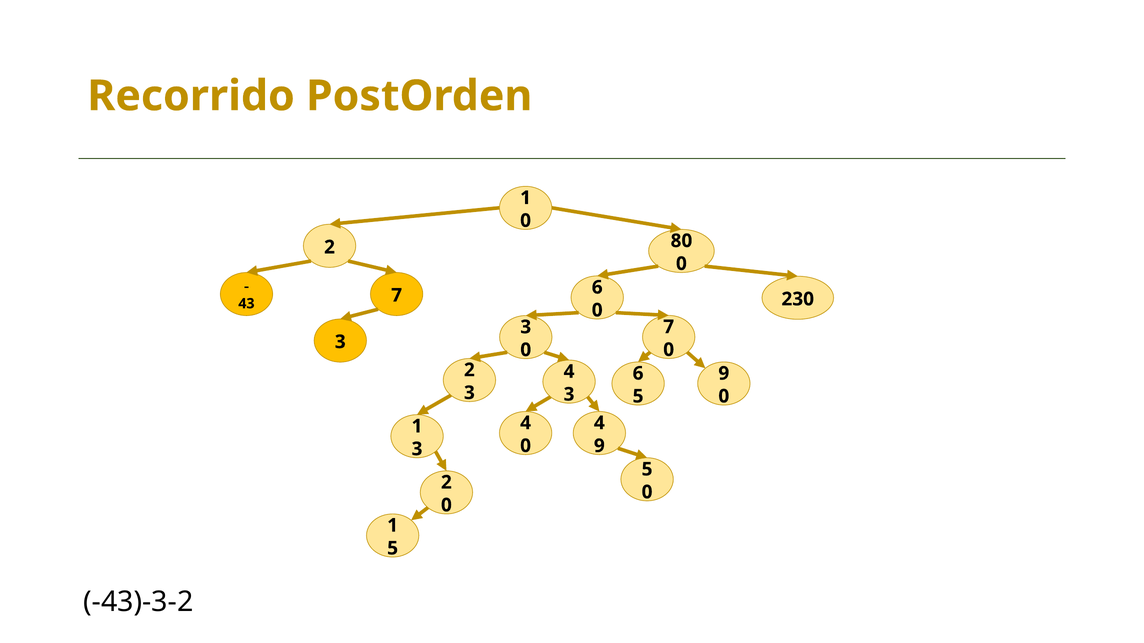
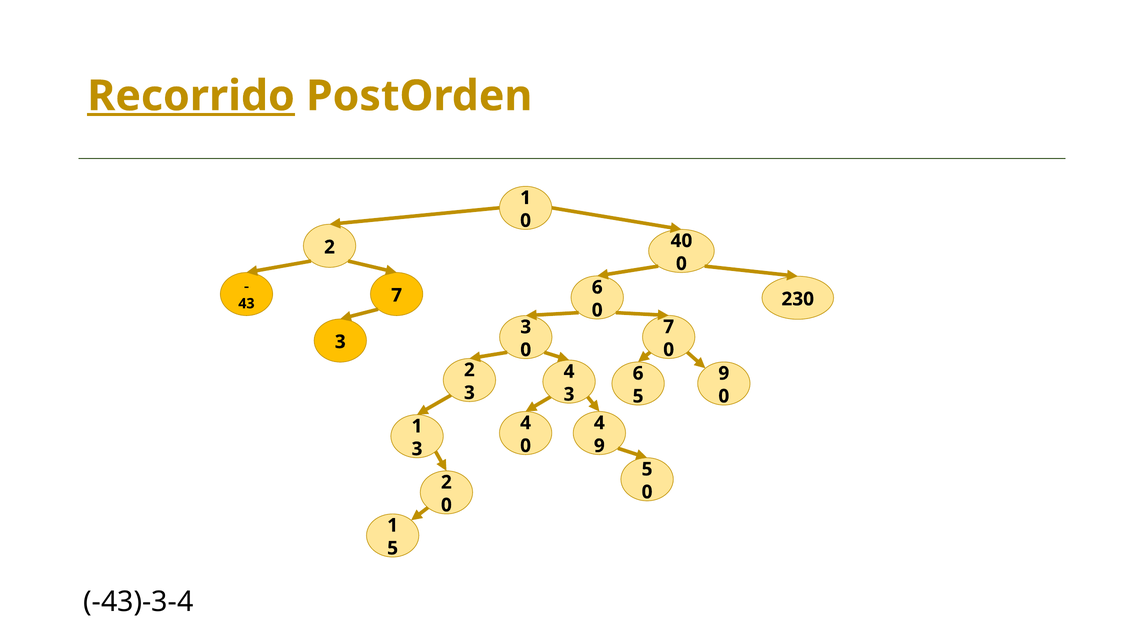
Recorrido underline: none -> present
80: 80 -> 40
-43)-3-2: -43)-3-2 -> -43)-3-4
